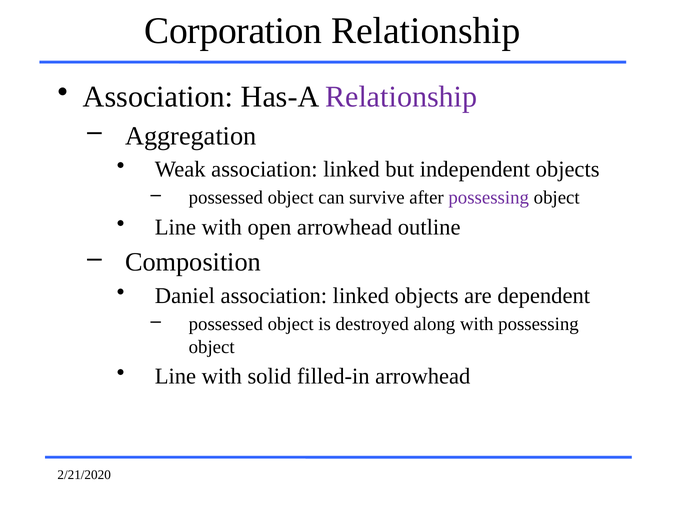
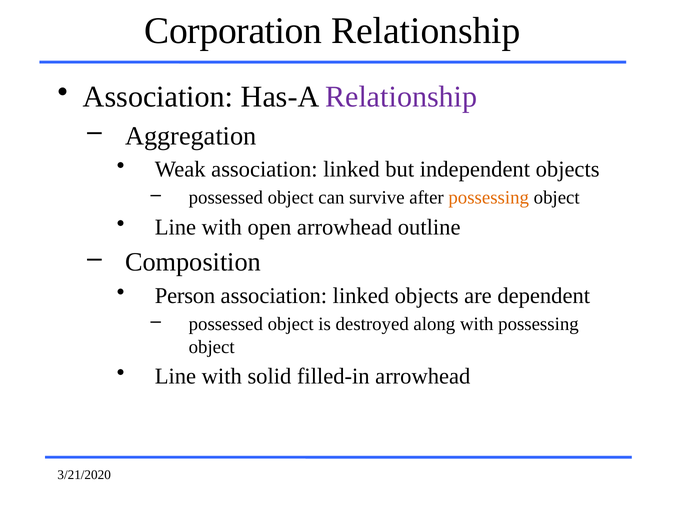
possessing at (489, 198) colour: purple -> orange
Daniel: Daniel -> Person
2/21/2020: 2/21/2020 -> 3/21/2020
